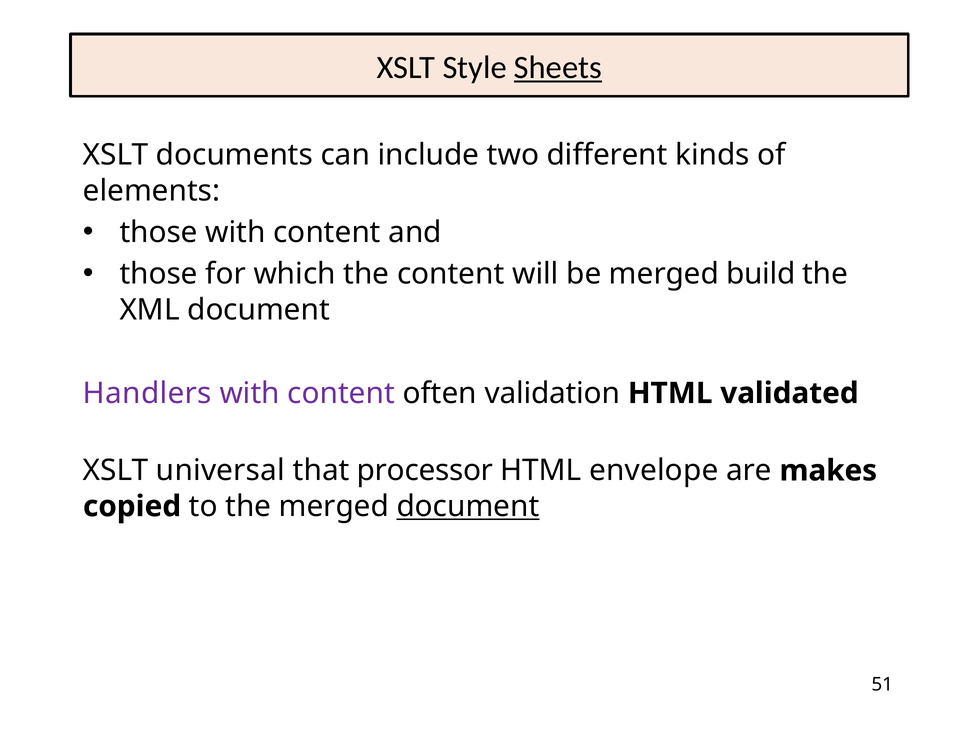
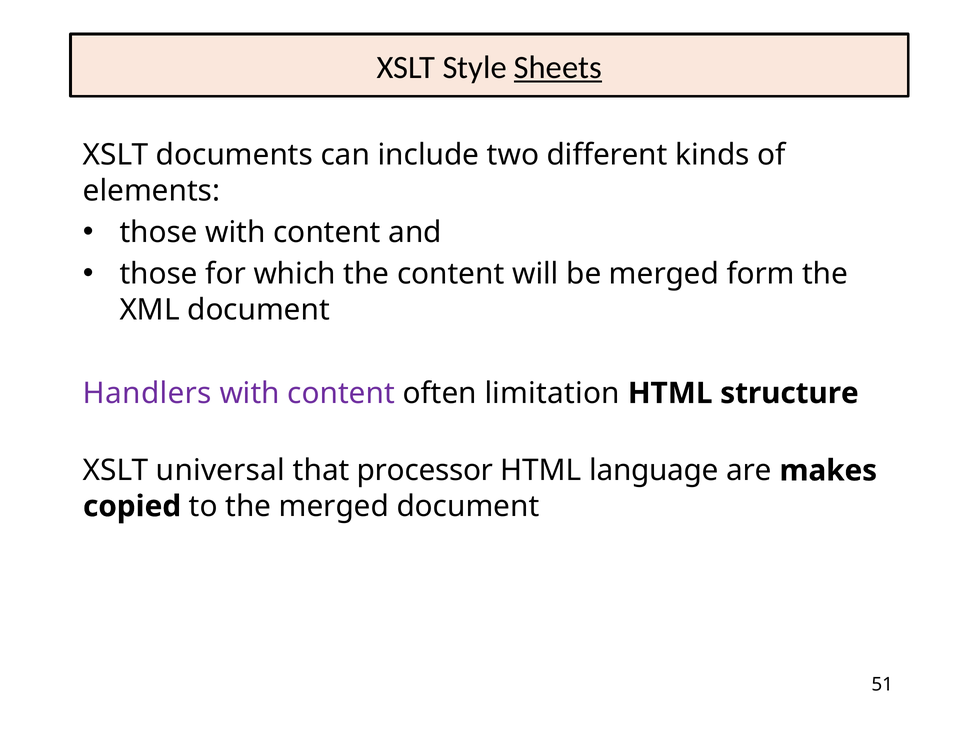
build: build -> form
validation: validation -> limitation
validated: validated -> structure
envelope: envelope -> language
document at (468, 506) underline: present -> none
